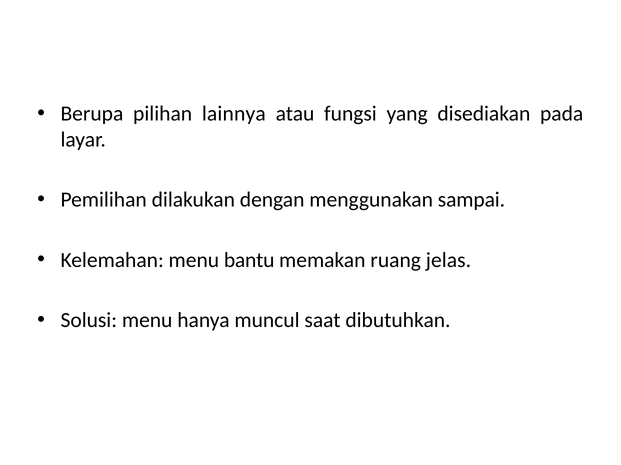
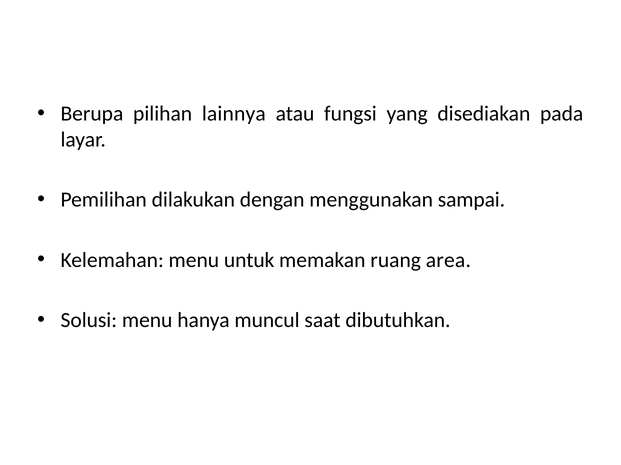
bantu: bantu -> untuk
jelas: jelas -> area
